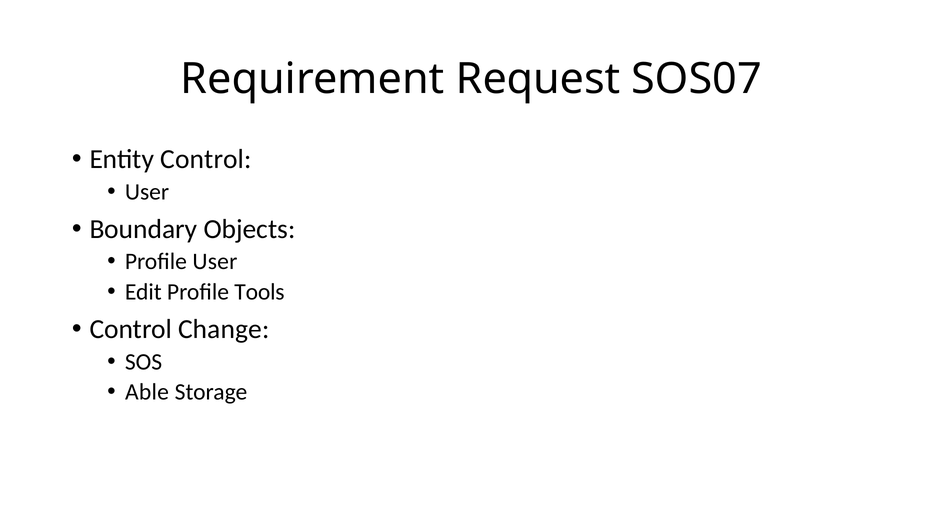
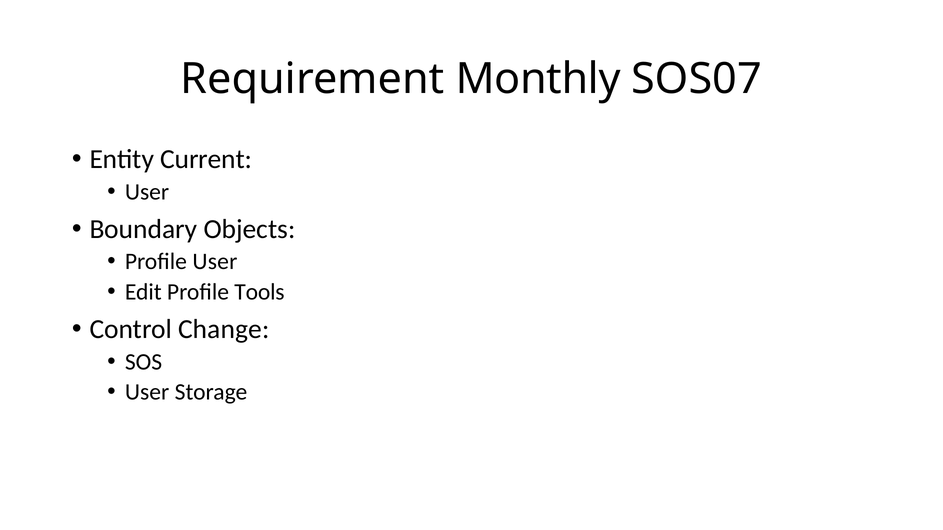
Request: Request -> Monthly
Entity Control: Control -> Current
Able at (147, 392): Able -> User
